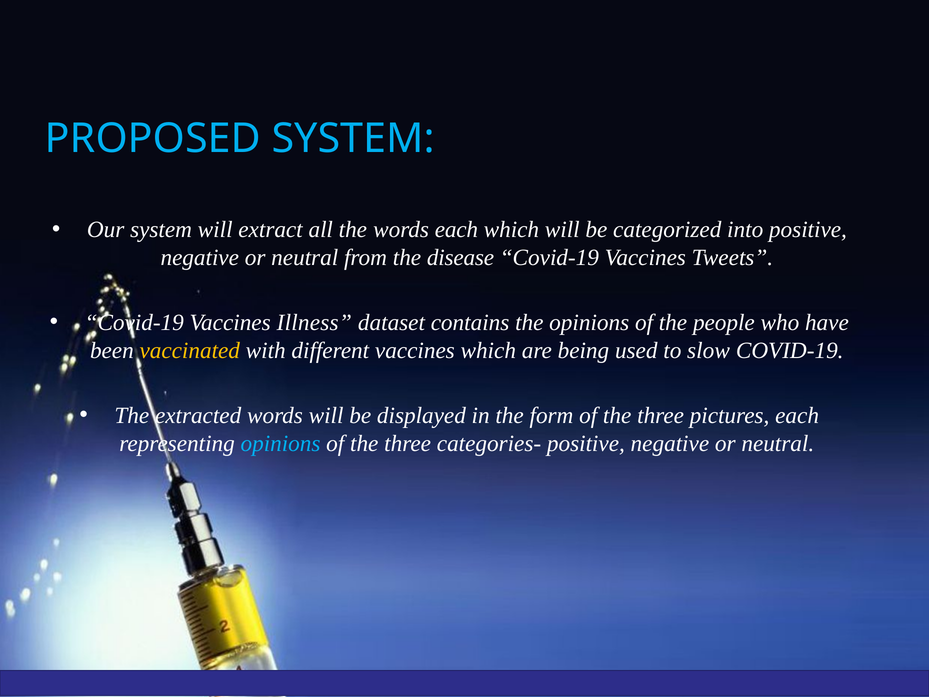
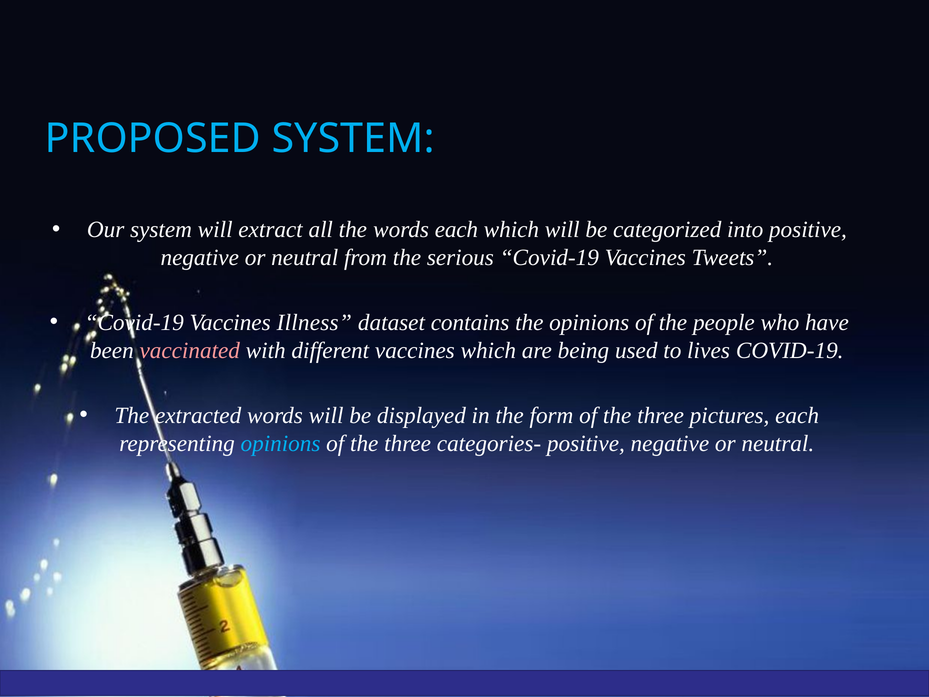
disease: disease -> serious
vaccinated colour: yellow -> pink
slow: slow -> lives
